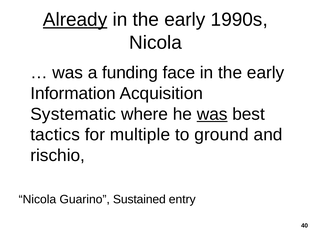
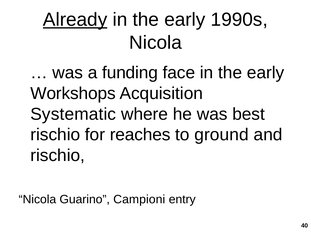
Information: Information -> Workshops
was at (212, 114) underline: present -> none
tactics at (55, 135): tactics -> rischio
multiple: multiple -> reaches
Sustained: Sustained -> Campioni
